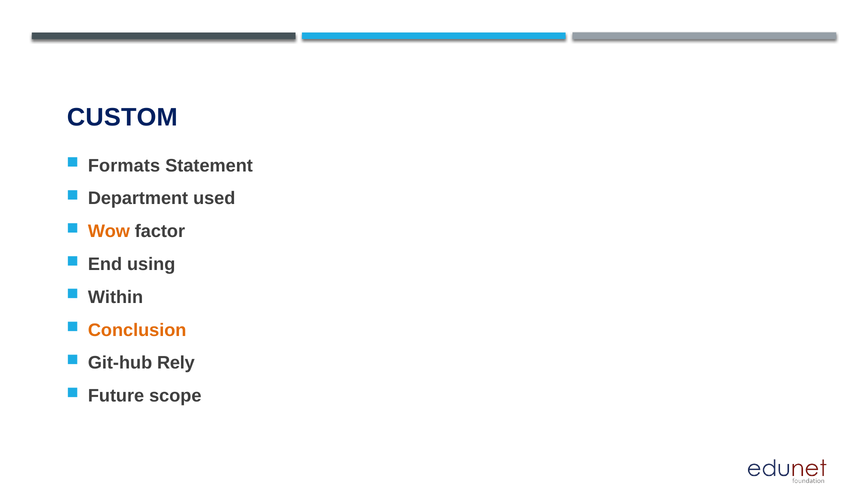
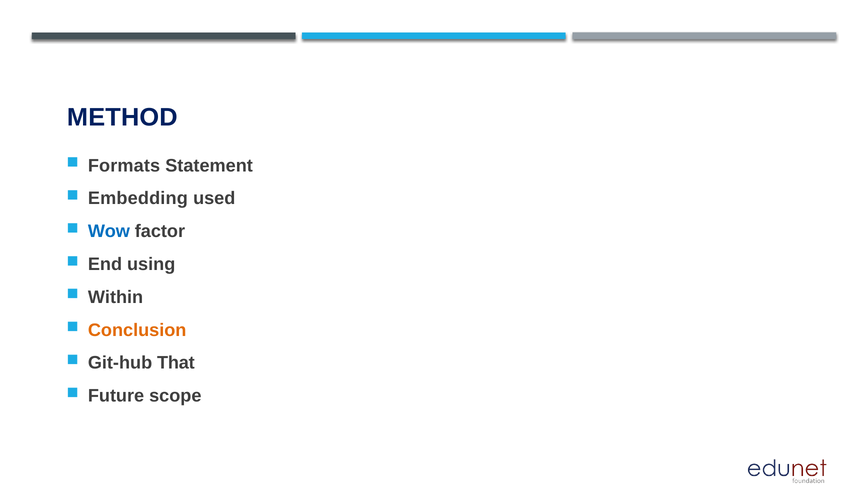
CUSTOM: CUSTOM -> METHOD
Department: Department -> Embedding
Wow colour: orange -> blue
Rely: Rely -> That
